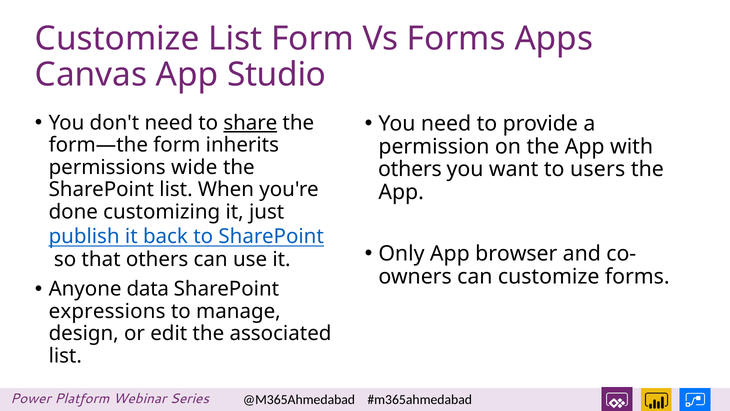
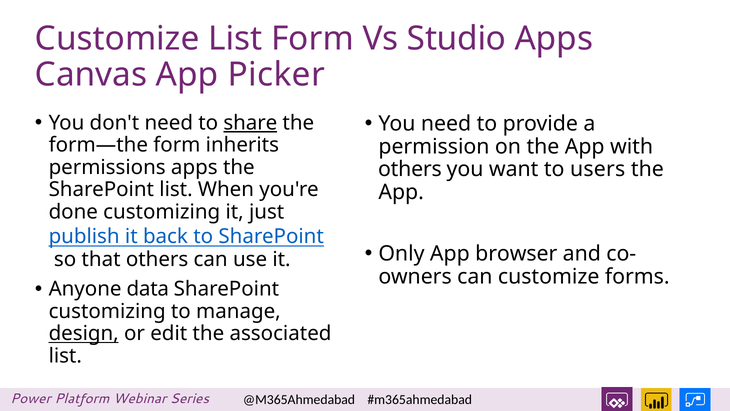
Vs Forms: Forms -> Studio
Studio: Studio -> Picker
permissions wide: wide -> apps
expressions at (107, 311): expressions -> customizing
design underline: none -> present
